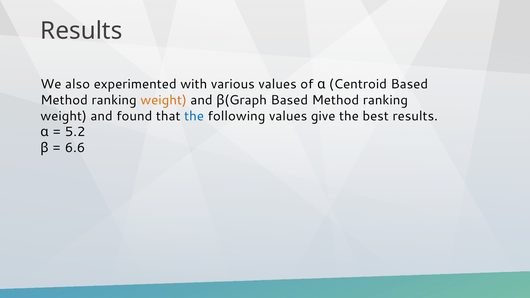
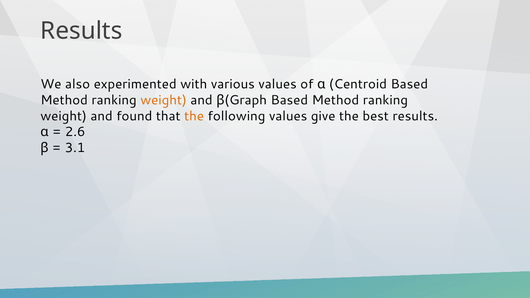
the at (194, 116) colour: blue -> orange
5.2: 5.2 -> 2.6
6.6: 6.6 -> 3.1
